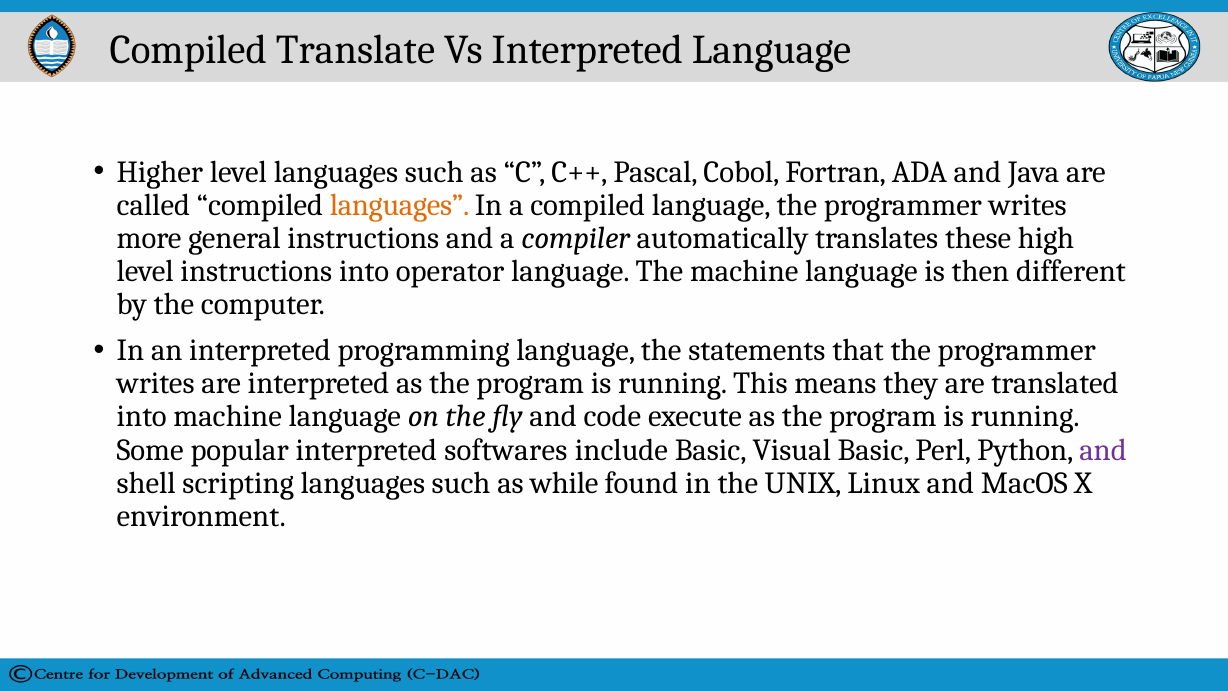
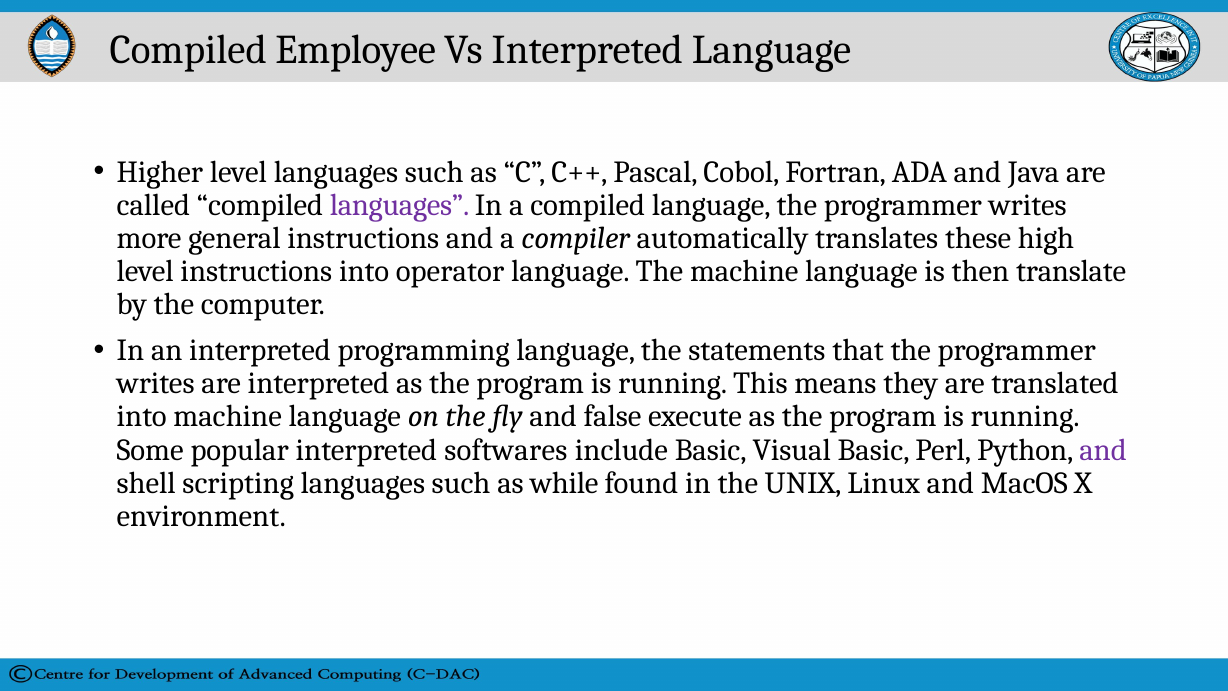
Translate: Translate -> Employee
languages at (400, 205) colour: orange -> purple
different: different -> translate
code: code -> false
